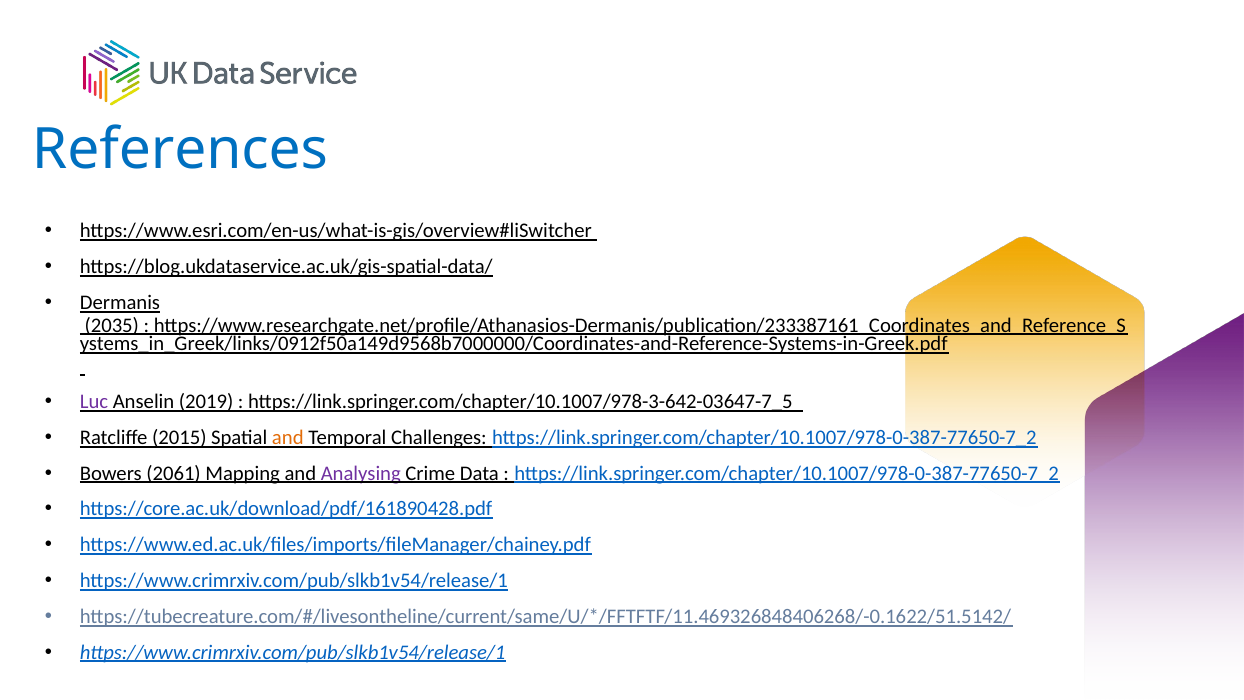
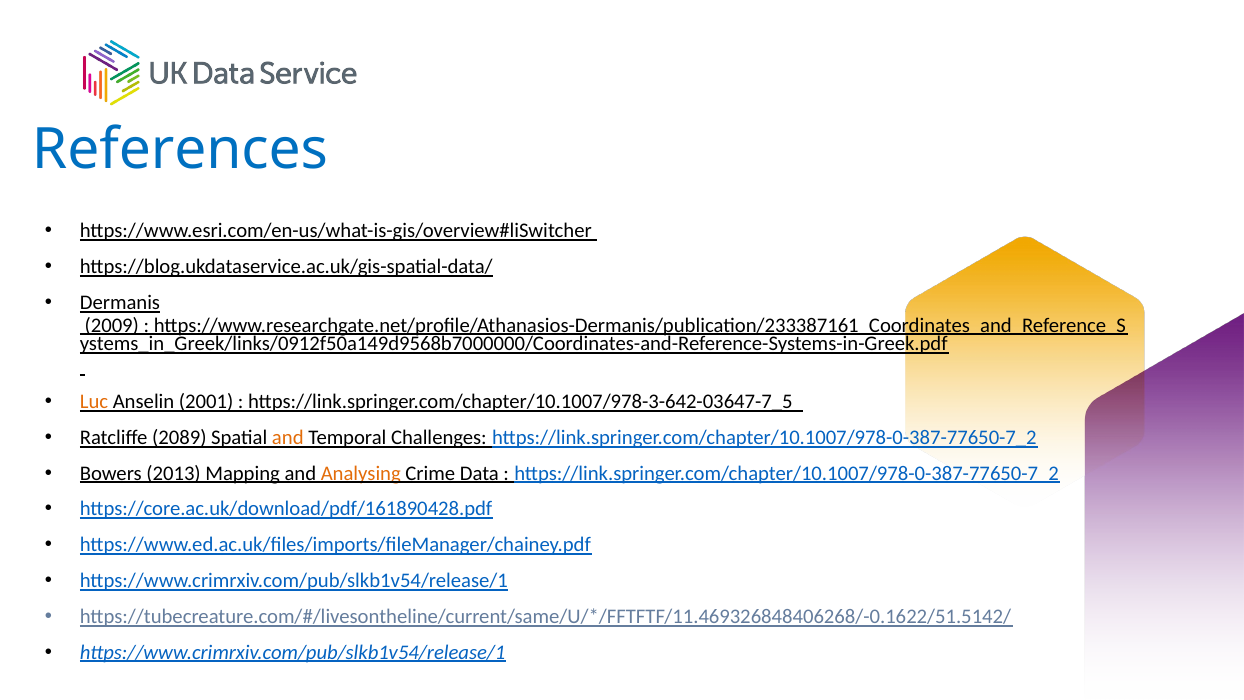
2035: 2035 -> 2009
Luc colour: purple -> orange
2019: 2019 -> 2001
2015: 2015 -> 2089
2061: 2061 -> 2013
Analysing colour: purple -> orange
